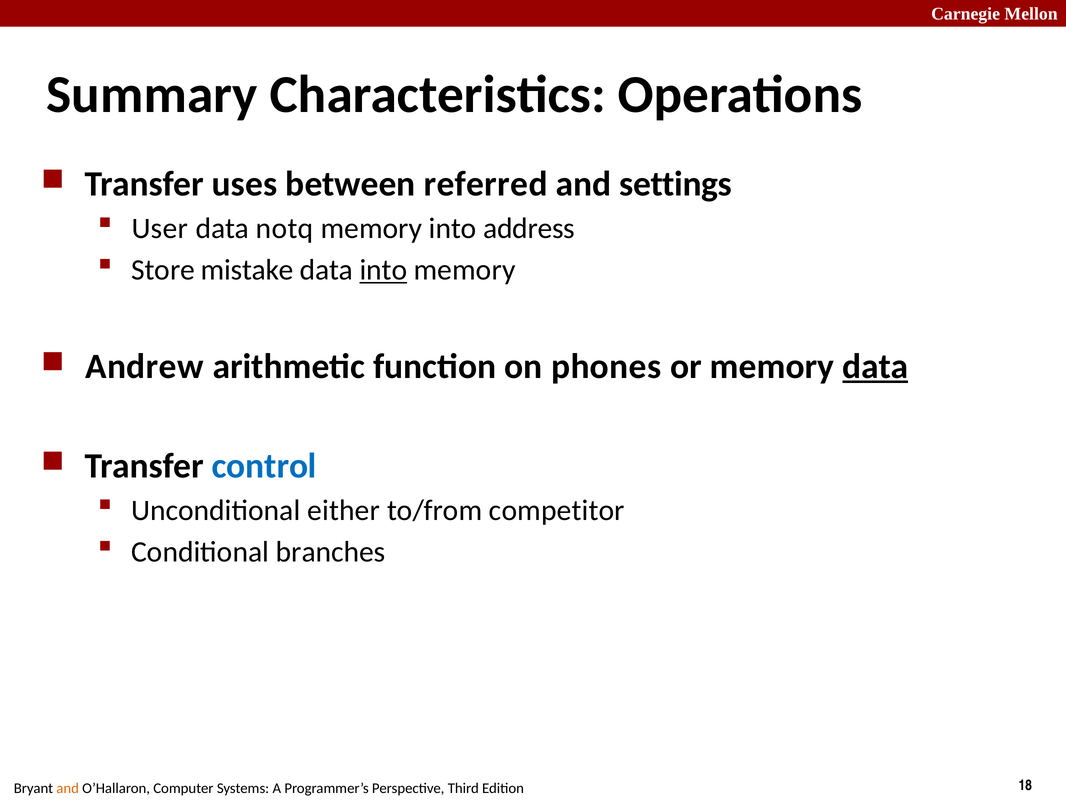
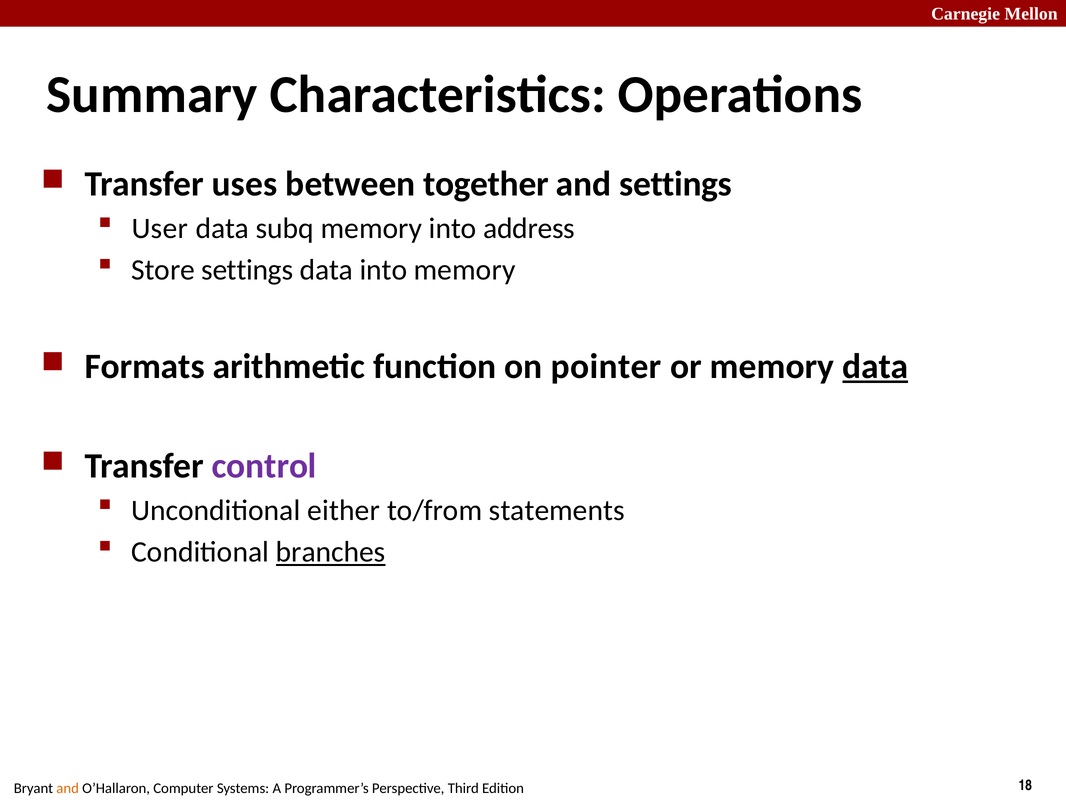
referred: referred -> together
notq: notq -> subq
Store mistake: mistake -> settings
into at (383, 270) underline: present -> none
Andrew: Andrew -> Formats
phones: phones -> pointer
control colour: blue -> purple
competitor: competitor -> statements
branches underline: none -> present
